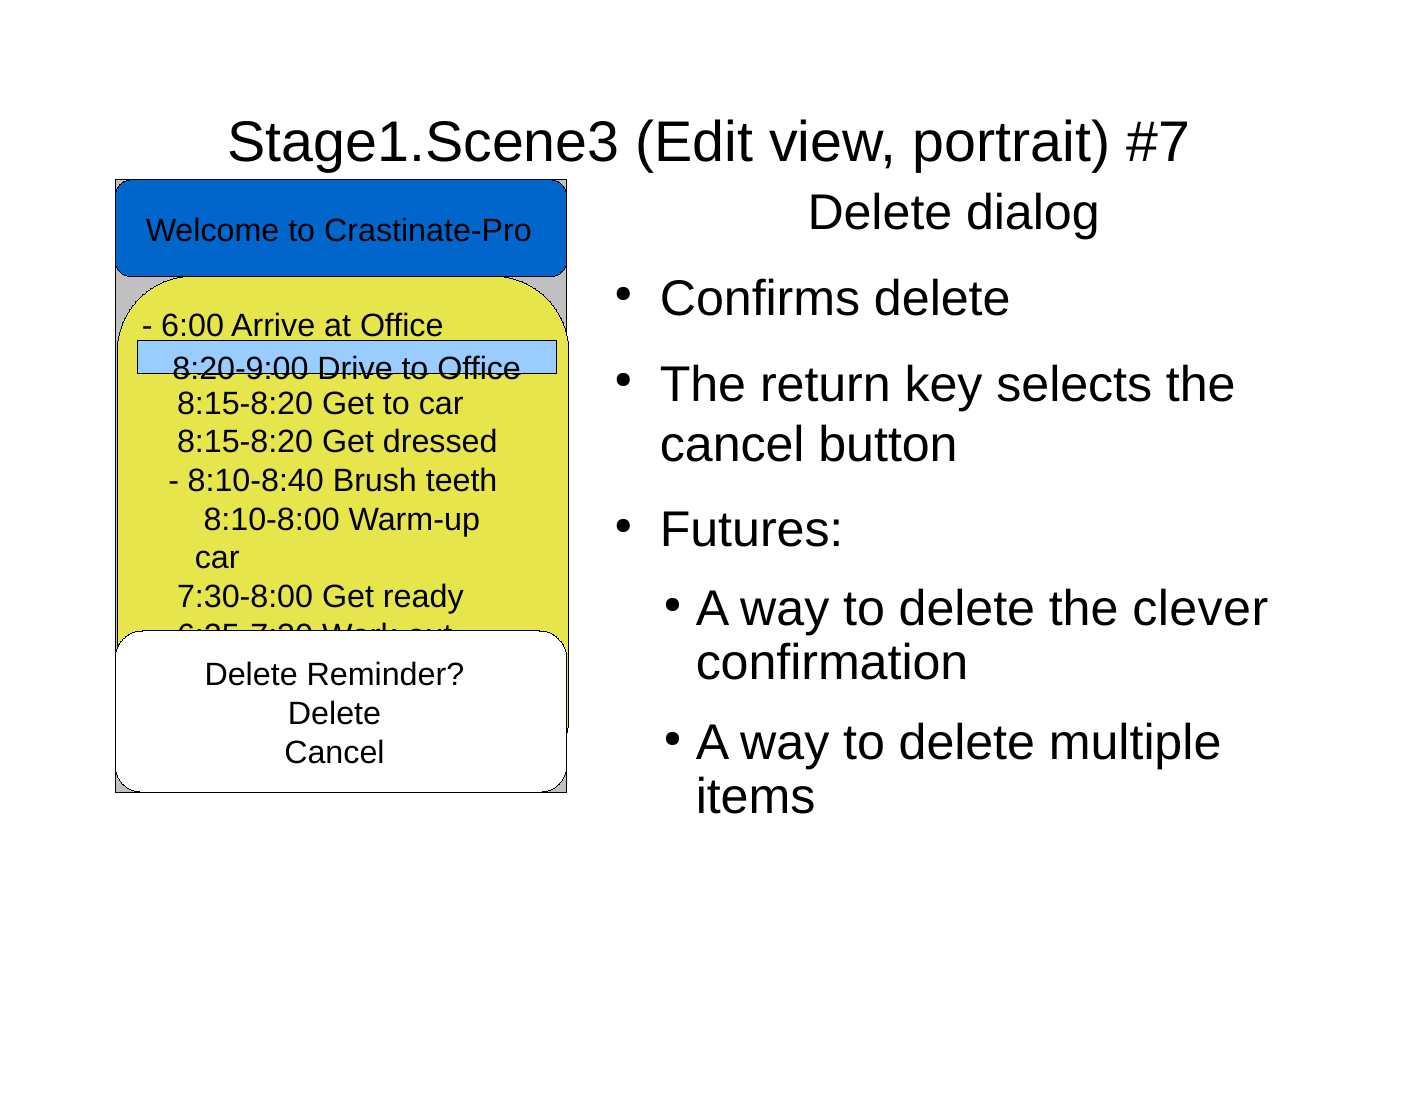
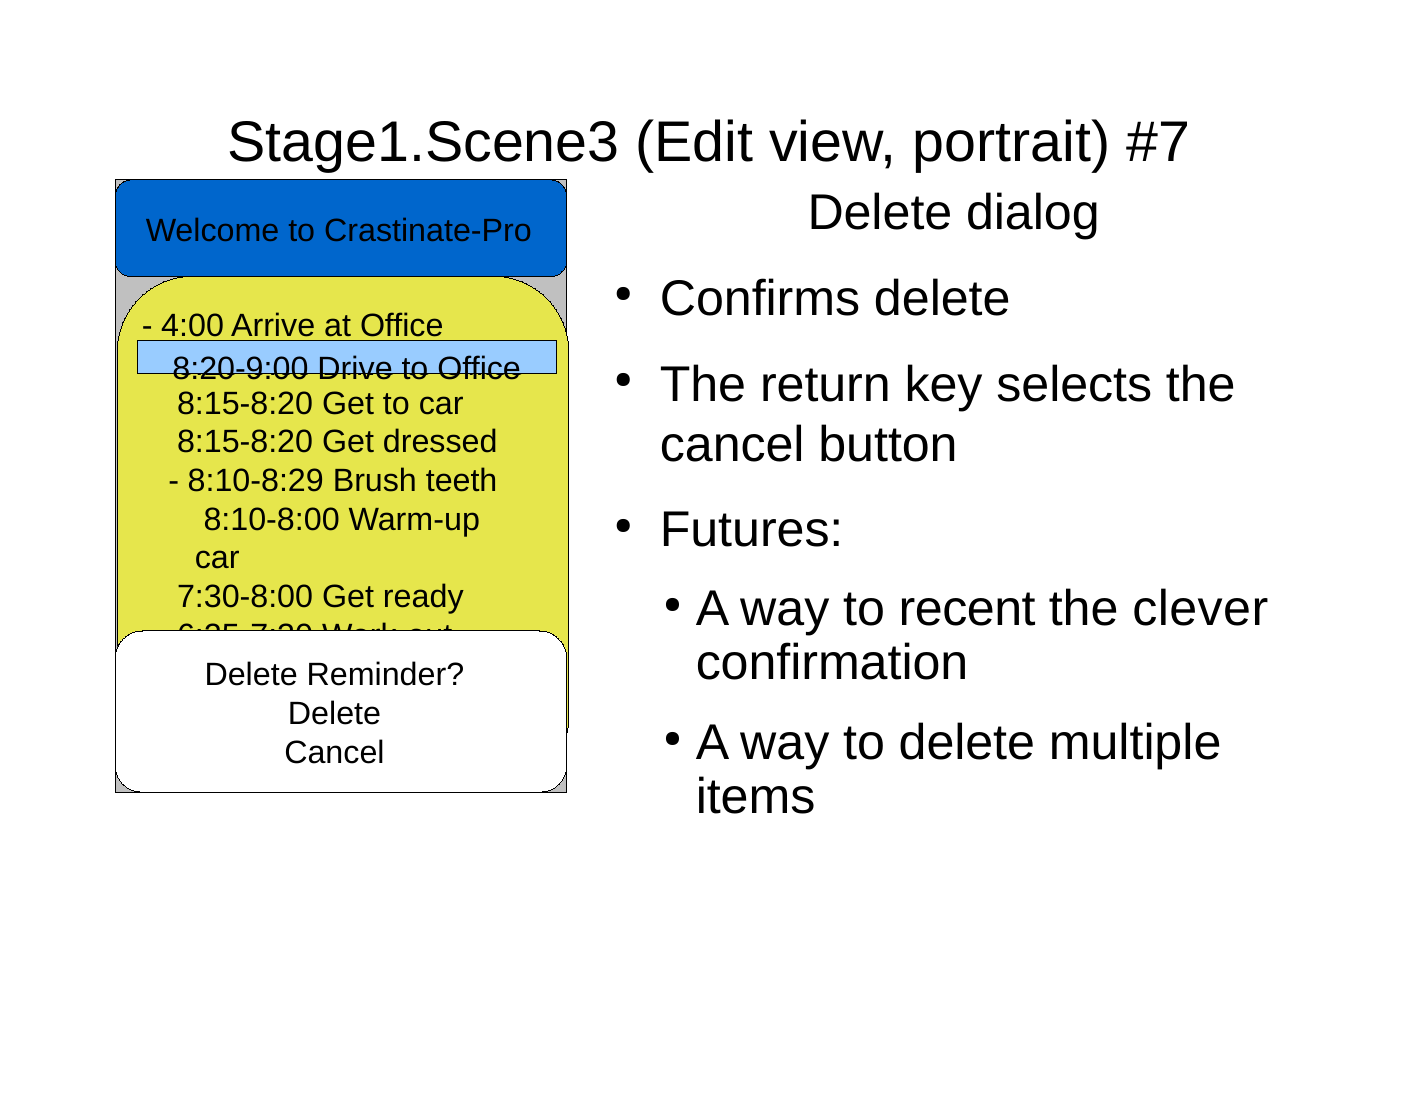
6:00: 6:00 -> 4:00
8:10-8:40: 8:10-8:40 -> 8:10-8:29
delete at (967, 609): delete -> recent
